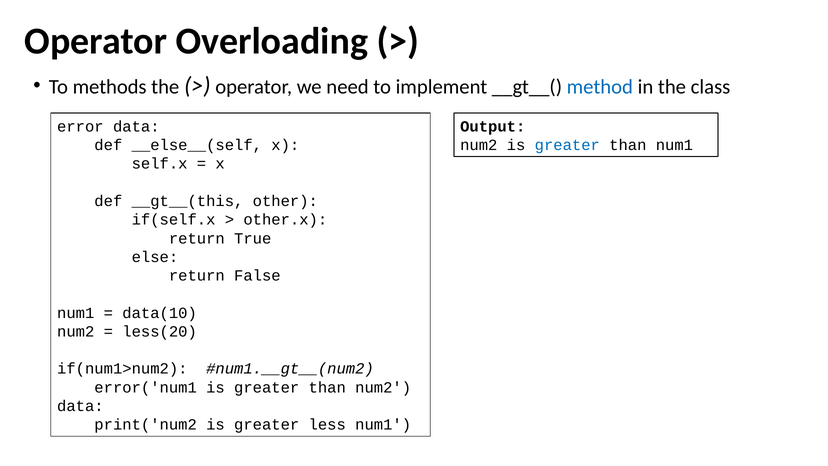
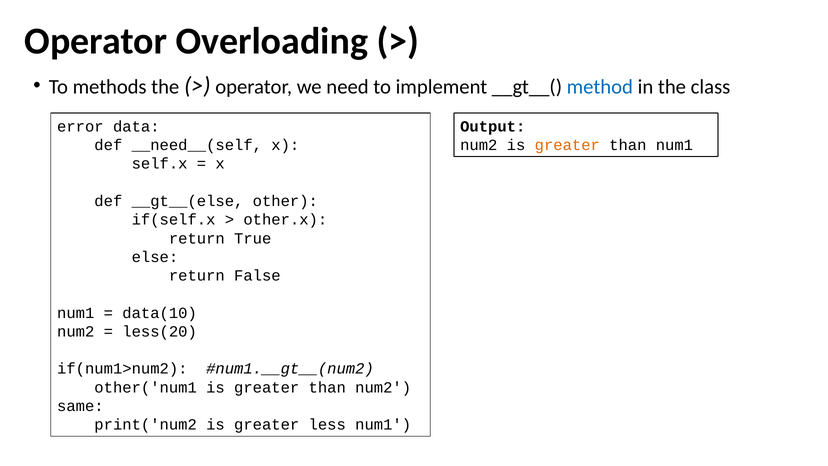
__else__(self: __else__(self -> __need__(self
greater at (567, 145) colour: blue -> orange
__gt__(this: __gt__(this -> __gt__(else
error('num1: error('num1 -> other('num1
data at (80, 406): data -> same
